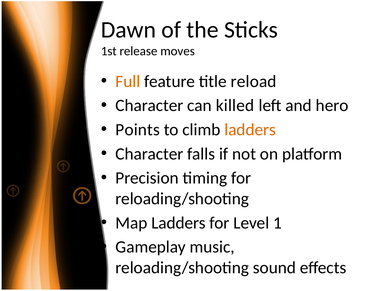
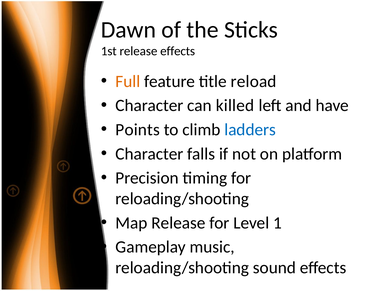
release moves: moves -> effects
hero: hero -> have
ladders at (250, 130) colour: orange -> blue
Map Ladders: Ladders -> Release
